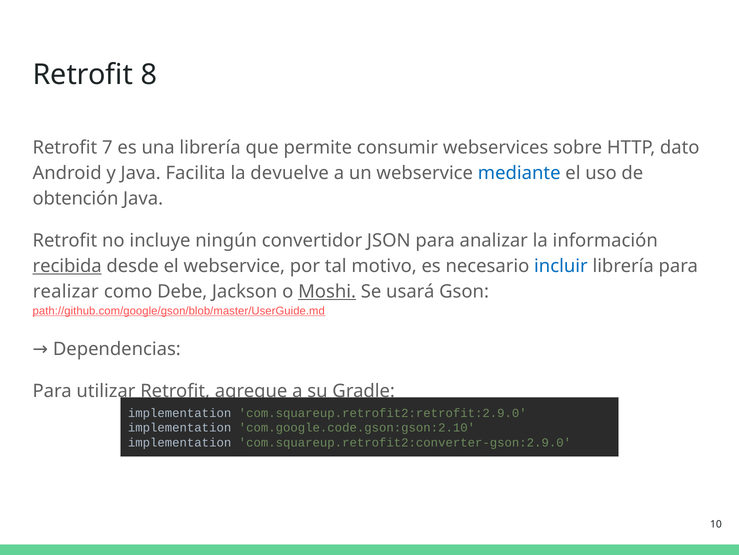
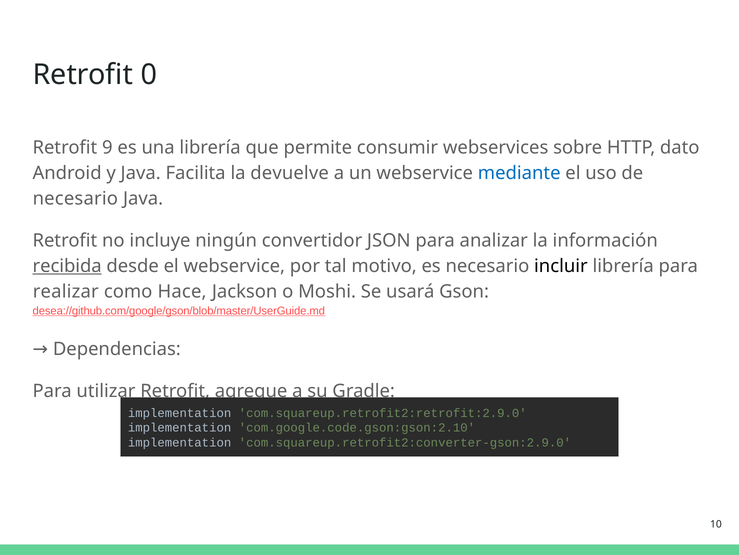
8: 8 -> 0
7: 7 -> 9
obtención at (76, 198): obtención -> necesario
incluir colour: blue -> black
Debe: Debe -> Hace
Moshi underline: present -> none
path://github.com/google/gson/blob/master/UserGuide.md: path://github.com/google/gson/blob/master/UserGuide.md -> desea://github.com/google/gson/blob/master/UserGuide.md
